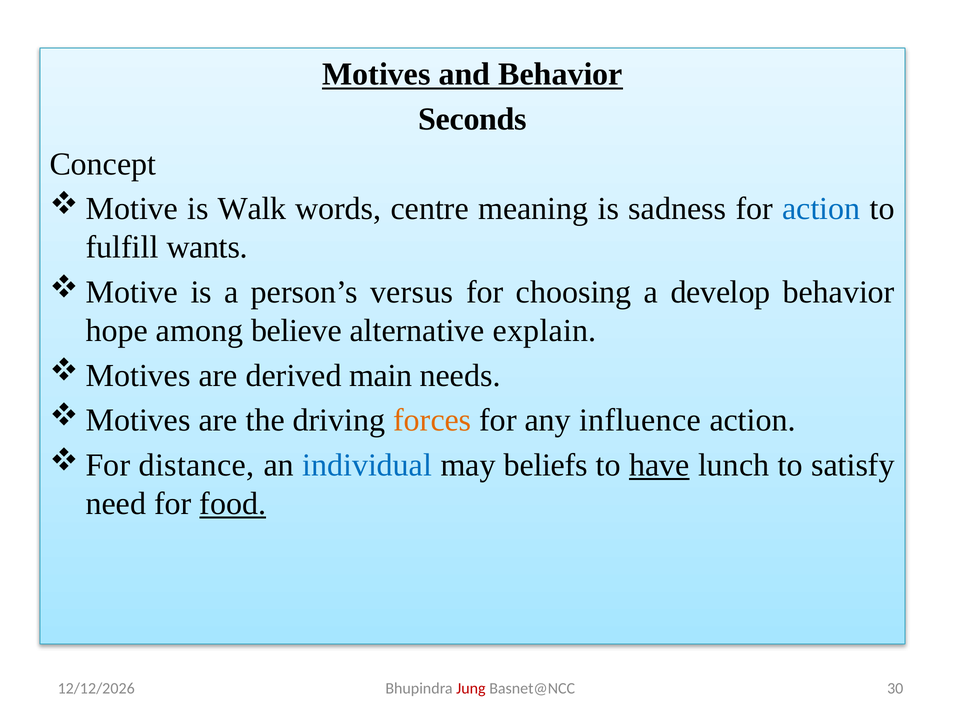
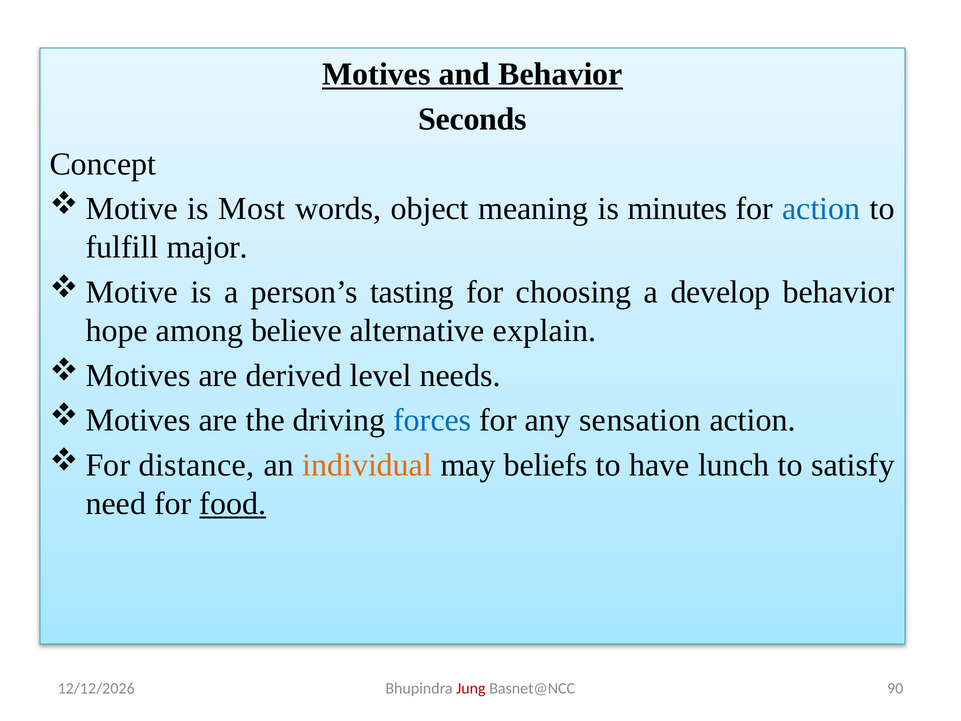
Walk: Walk -> Most
centre: centre -> object
sadness: sadness -> minutes
wants: wants -> major
versus: versus -> tasting
main: main -> level
forces colour: orange -> blue
influence: influence -> sensation
individual colour: blue -> orange
have underline: present -> none
30: 30 -> 90
